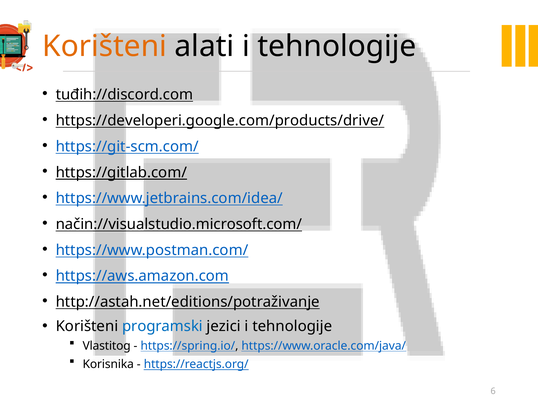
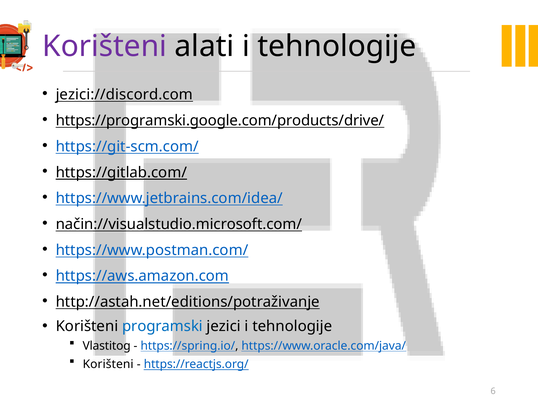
Korišteni at (105, 46) colour: orange -> purple
tuđih://discord.com: tuđih://discord.com -> jezici://discord.com
https://developeri.google.com/products/drive/: https://developeri.google.com/products/drive/ -> https://programski.google.com/products/drive/
Korisnika at (108, 364): Korisnika -> Korišteni
